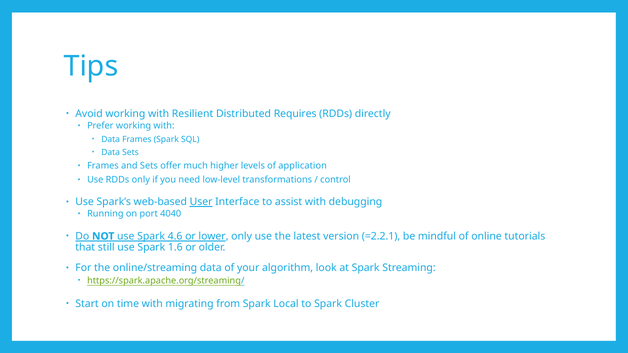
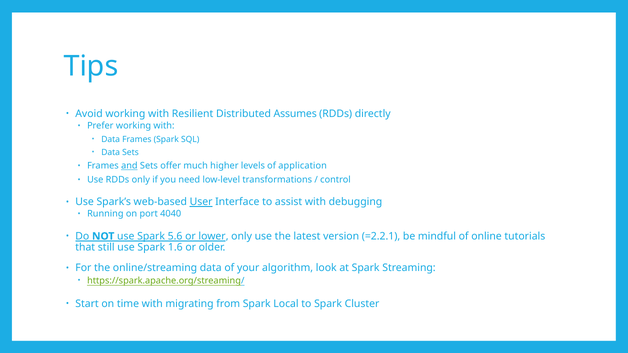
Requires: Requires -> Assumes
and underline: none -> present
4.6: 4.6 -> 5.6
